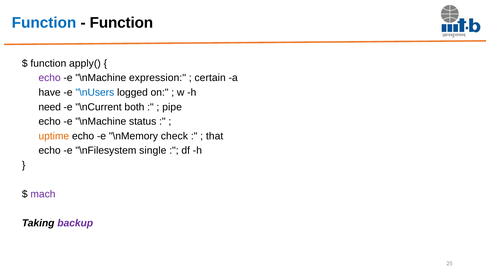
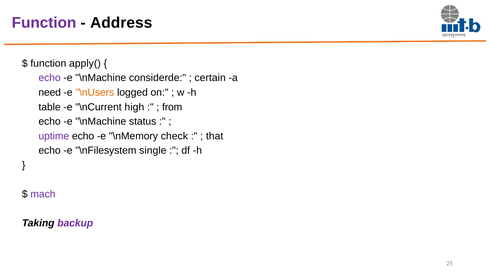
Function at (44, 23) colour: blue -> purple
Function at (121, 23): Function -> Address
expression: expression -> considerde
have: have -> need
\nUsers colour: blue -> orange
need: need -> table
both: both -> high
pipe: pipe -> from
uptime colour: orange -> purple
